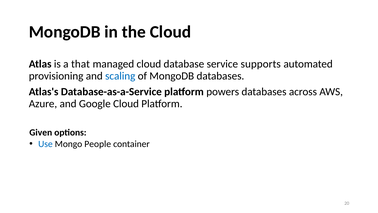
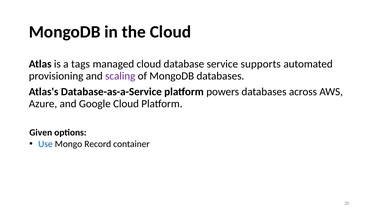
that: that -> tags
scaling colour: blue -> purple
People: People -> Record
